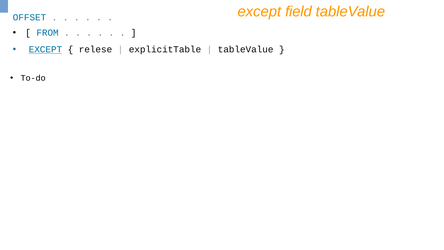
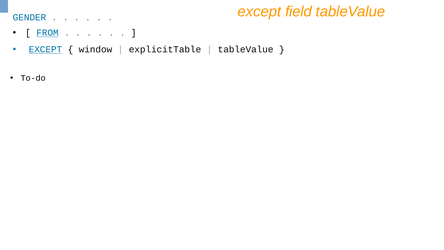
OFFSET: OFFSET -> GENDER
FROM underline: none -> present
relese: relese -> window
